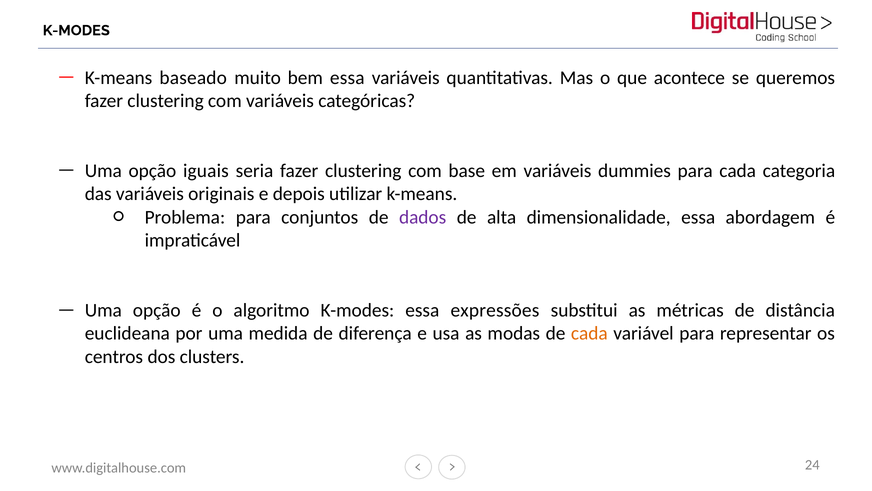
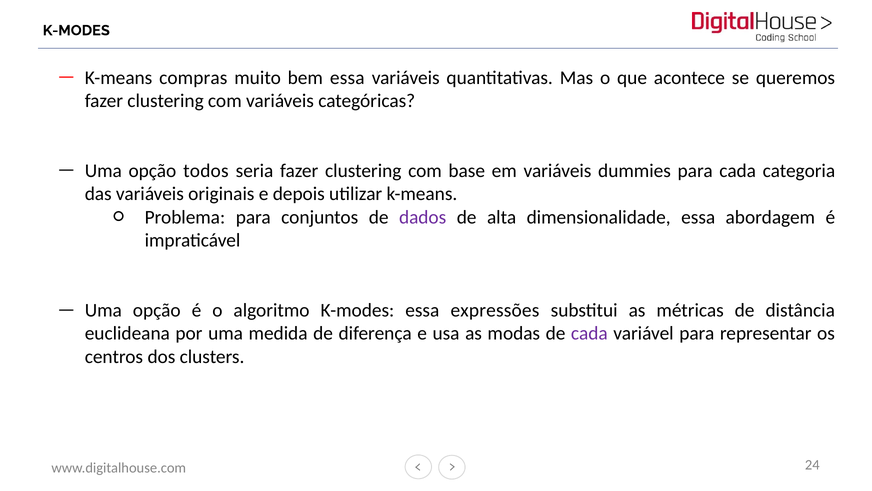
baseado: baseado -> compras
iguais: iguais -> todos
cada at (589, 333) colour: orange -> purple
